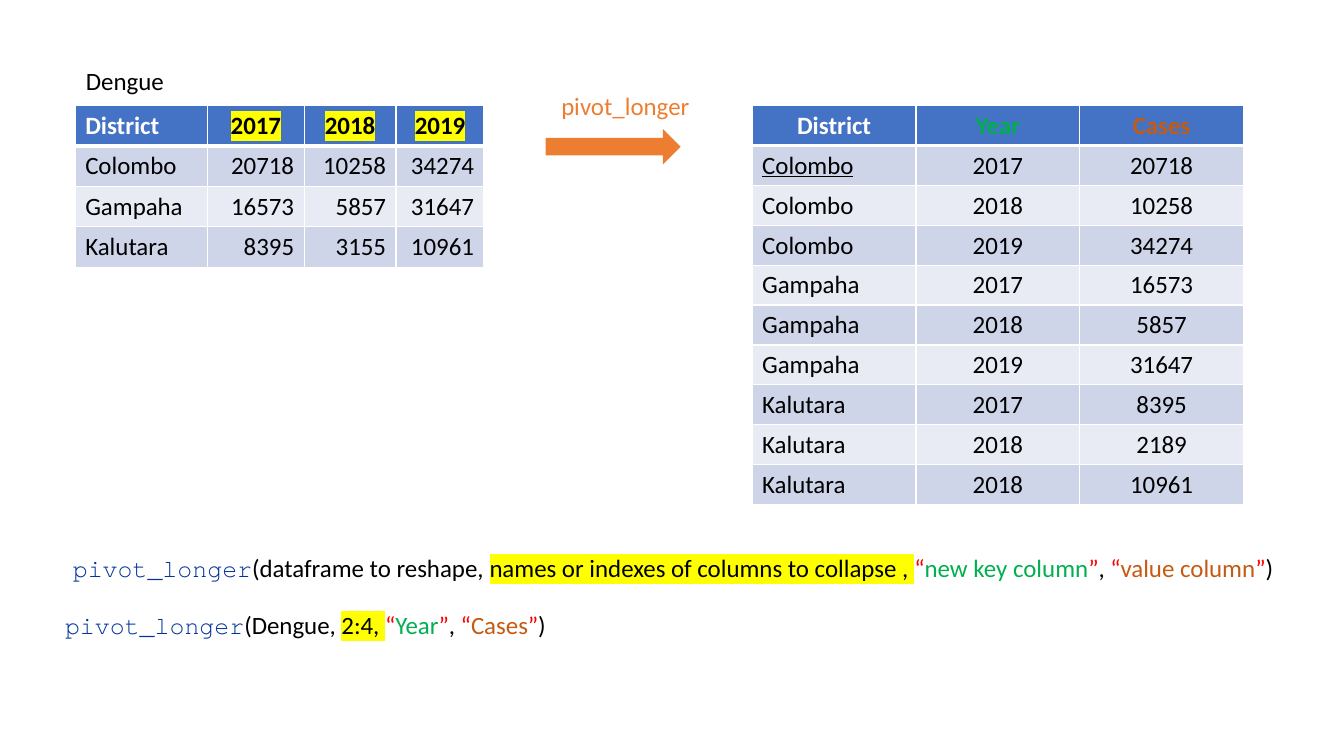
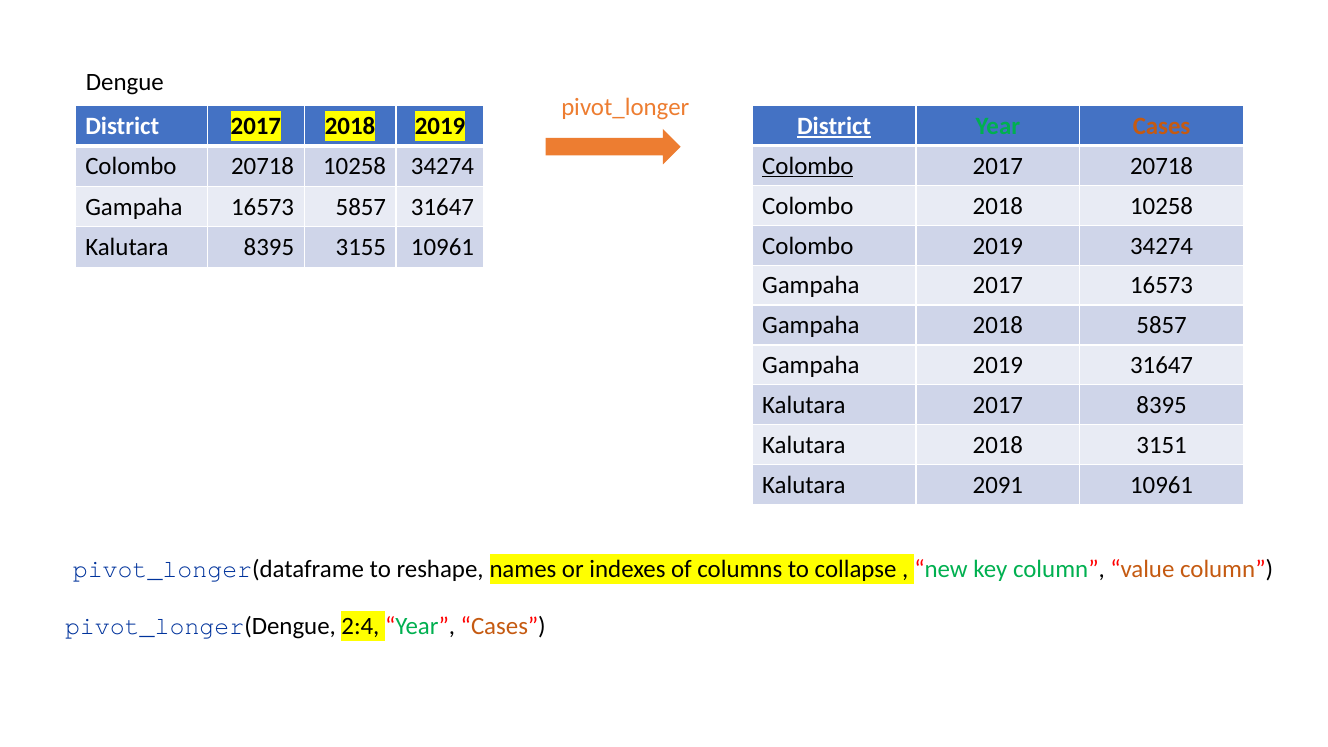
District at (834, 126) underline: none -> present
2189: 2189 -> 3151
2018 at (998, 485): 2018 -> 2091
